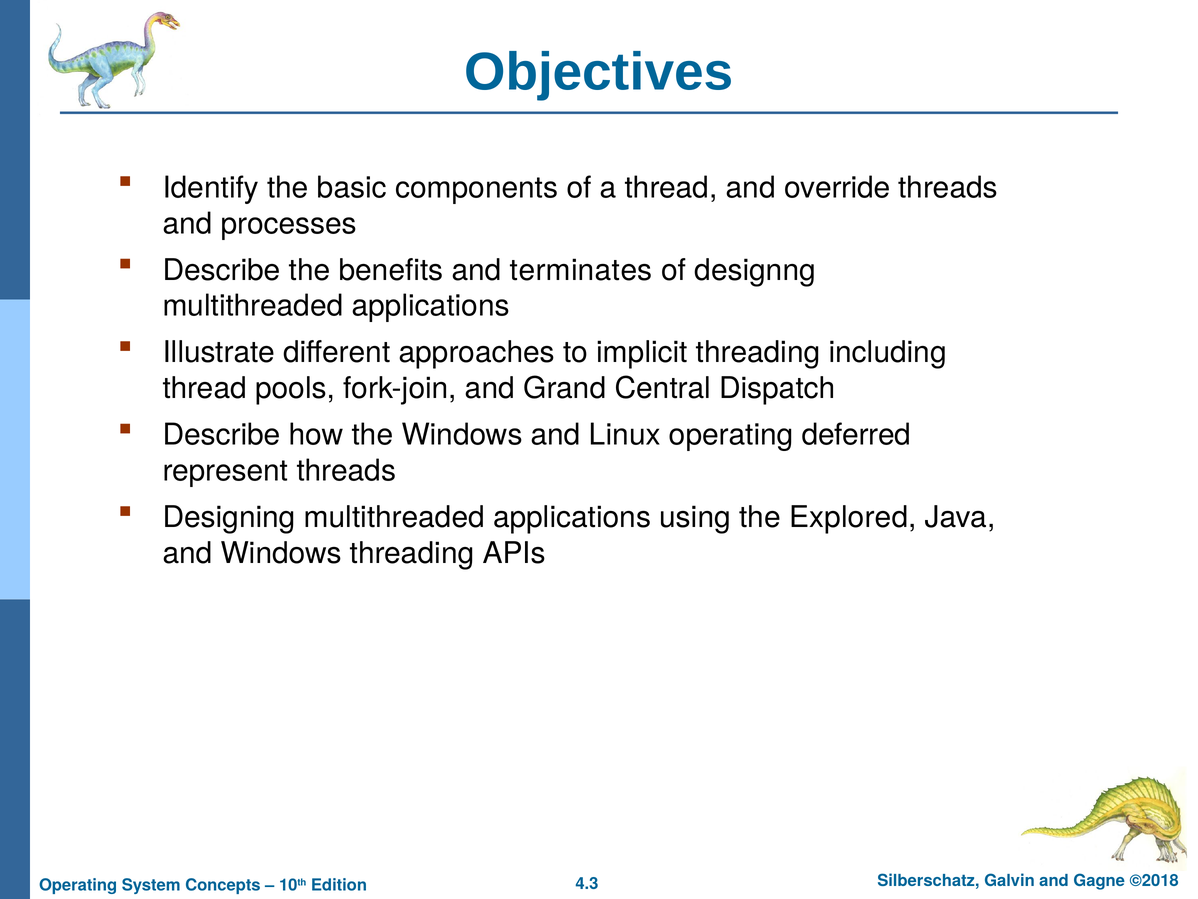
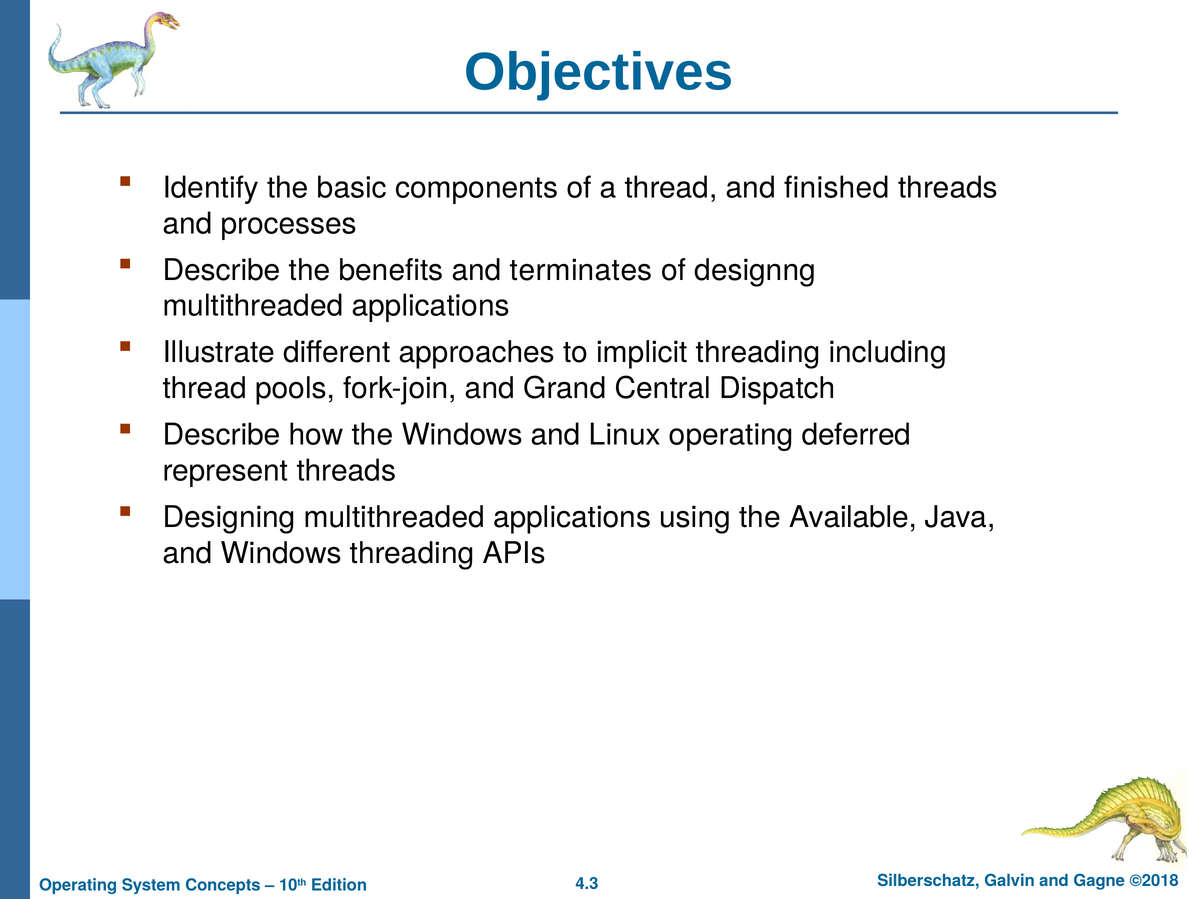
override: override -> finished
Explored: Explored -> Available
